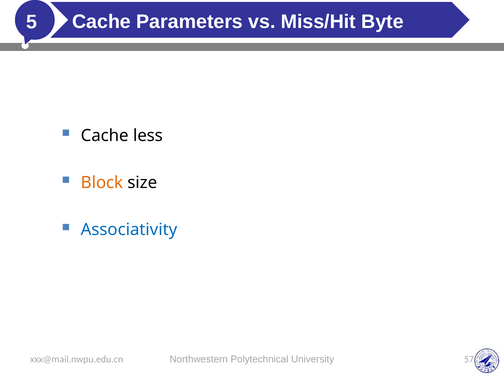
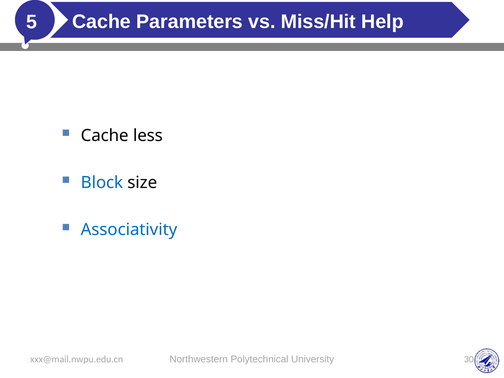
Byte: Byte -> Help
Block colour: orange -> blue
57: 57 -> 30
